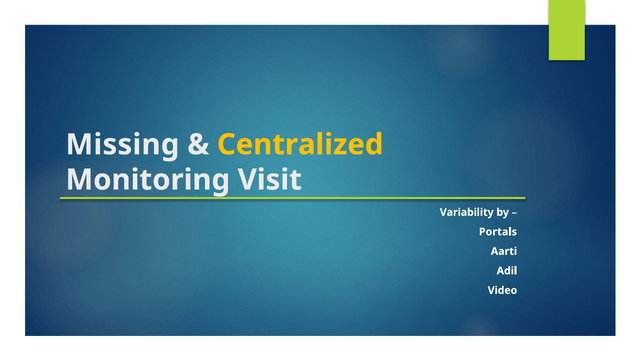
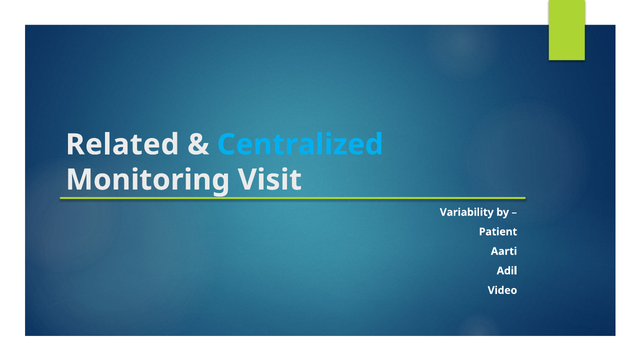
Missing: Missing -> Related
Centralized colour: yellow -> light blue
Portals: Portals -> Patient
